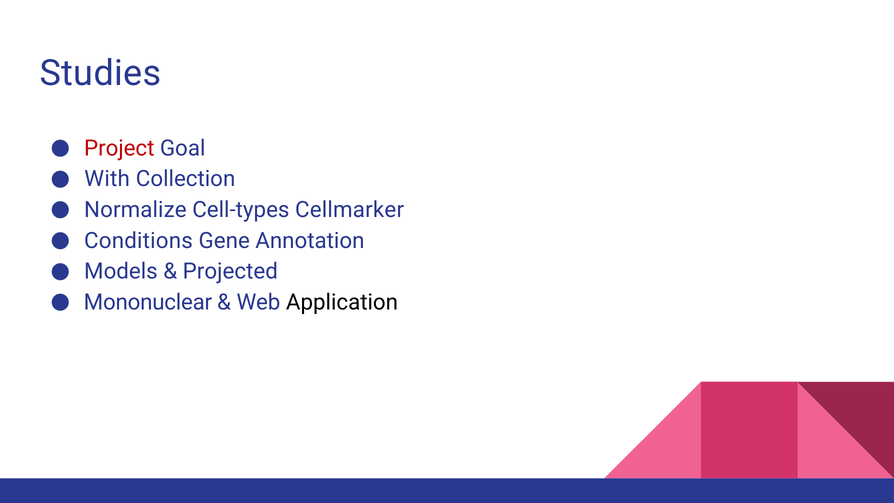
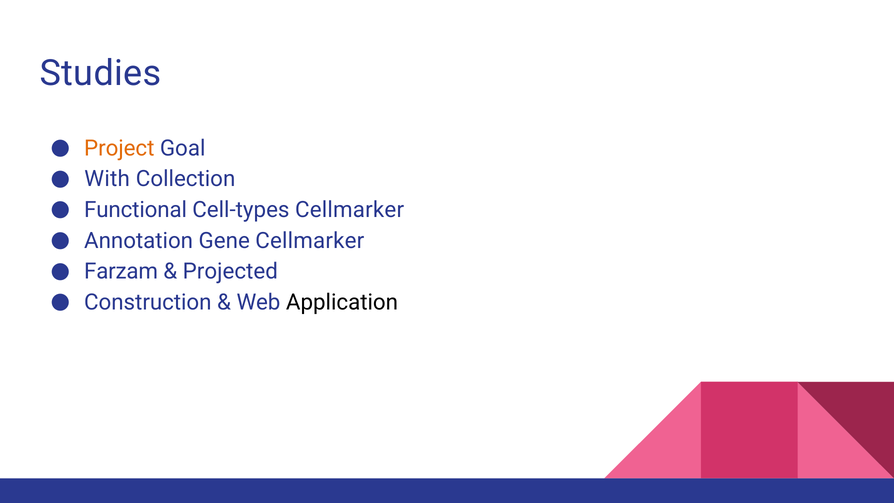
Project colour: red -> orange
Normalize: Normalize -> Functional
Conditions: Conditions -> Annotation
Gene Annotation: Annotation -> Cellmarker
Models: Models -> Farzam
Mononuclear: Mononuclear -> Construction
